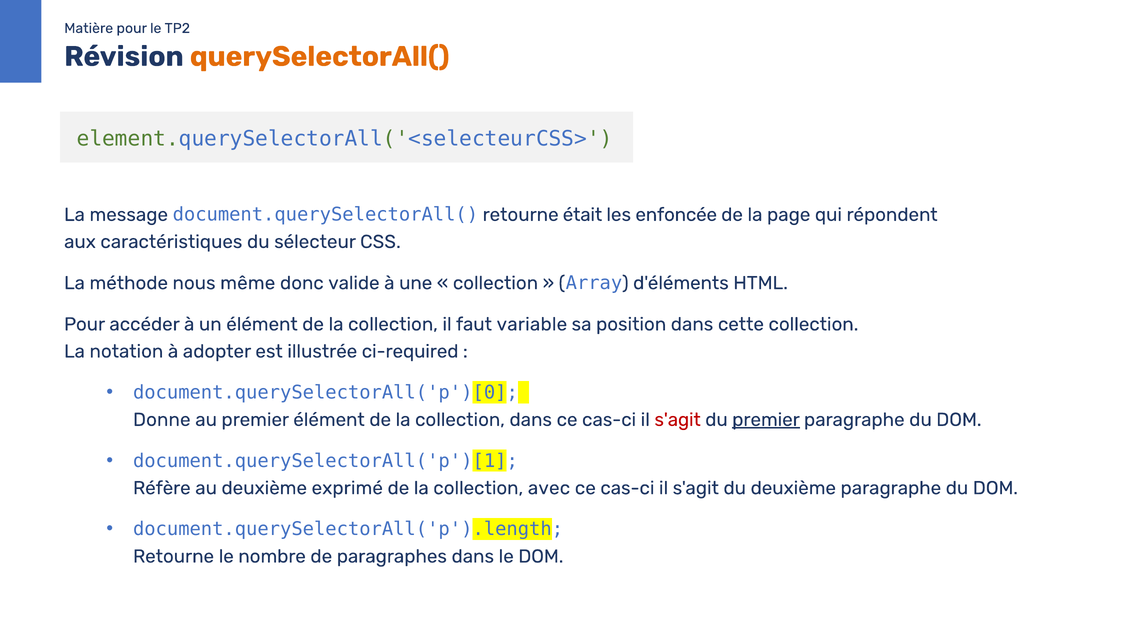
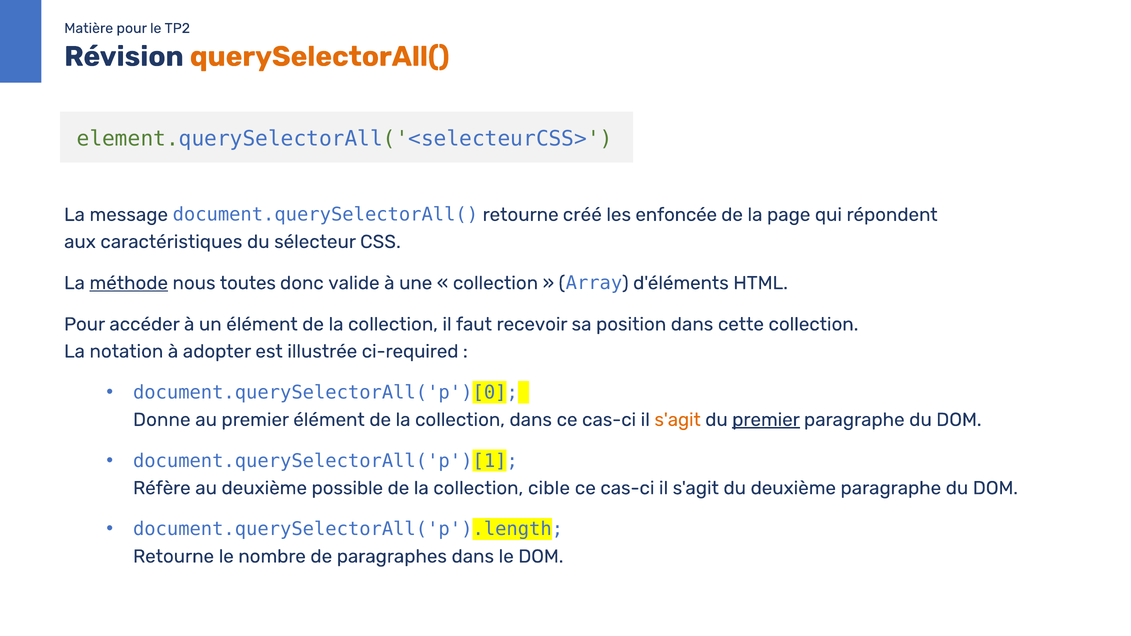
était: était -> créé
méthode underline: none -> present
même: même -> toutes
variable: variable -> recevoir
s'agit at (678, 420) colour: red -> orange
exprimé: exprimé -> possible
avec: avec -> cible
